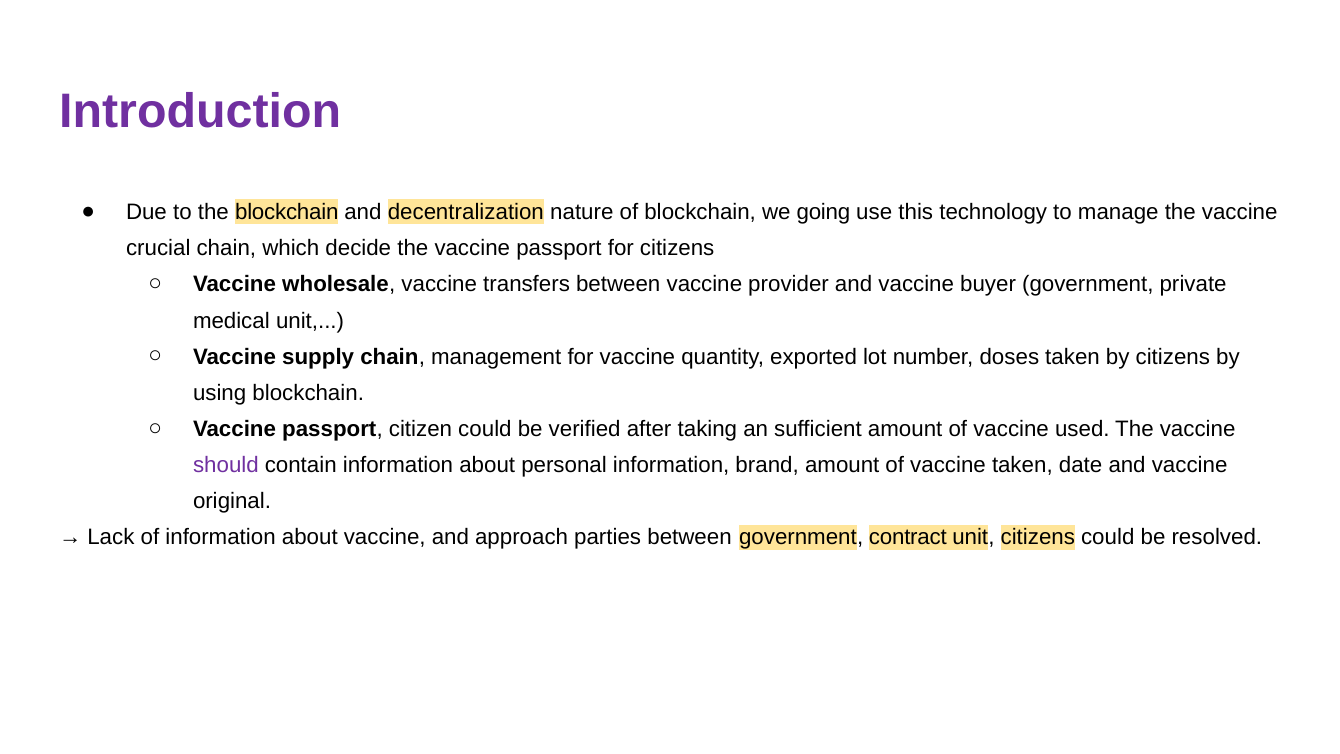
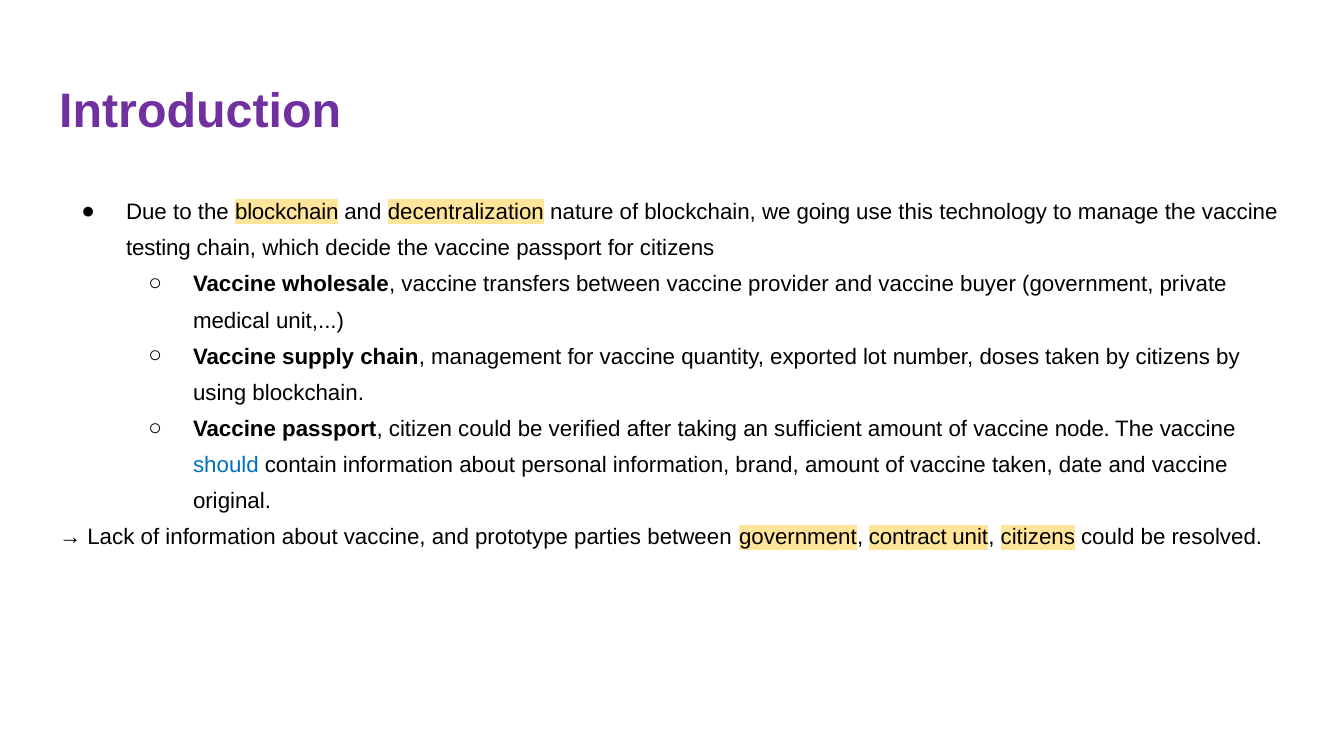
crucial: crucial -> testing
used: used -> node
should colour: purple -> blue
approach: approach -> prototype
